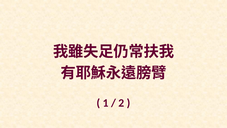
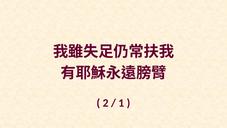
1: 1 -> 2
2: 2 -> 1
